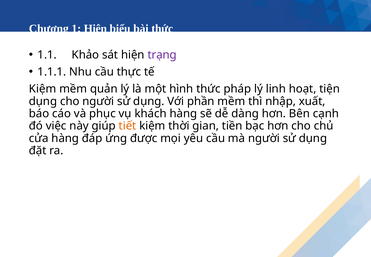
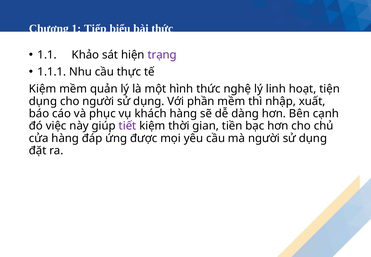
1 Hiện: Hiện -> Tiếp
pháp: pháp -> nghệ
tiết colour: orange -> purple
